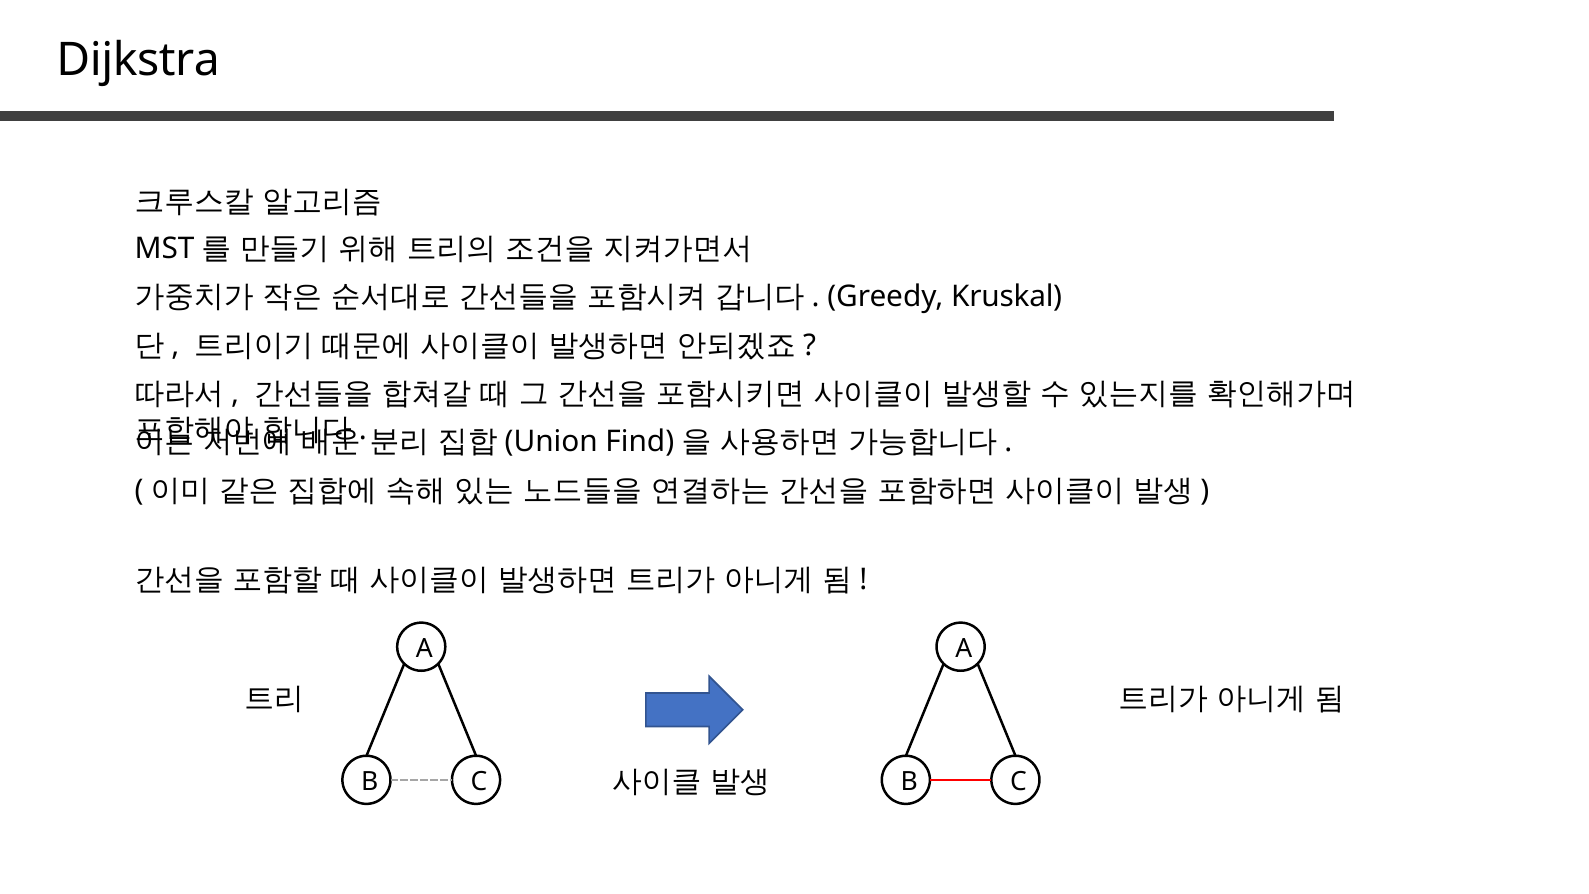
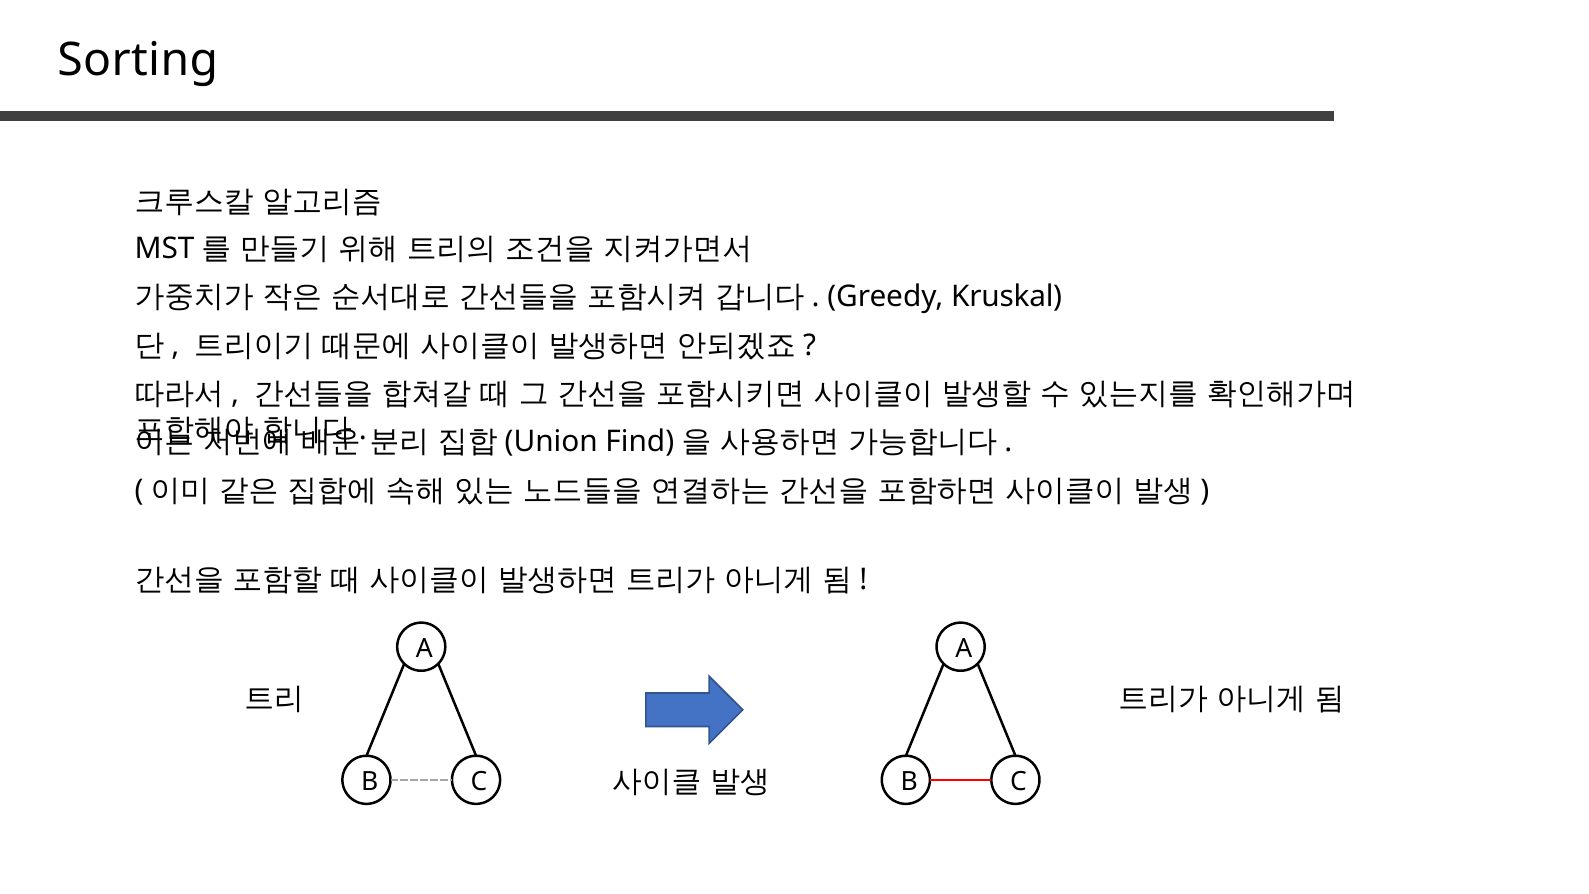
Dijkstra: Dijkstra -> Sorting
